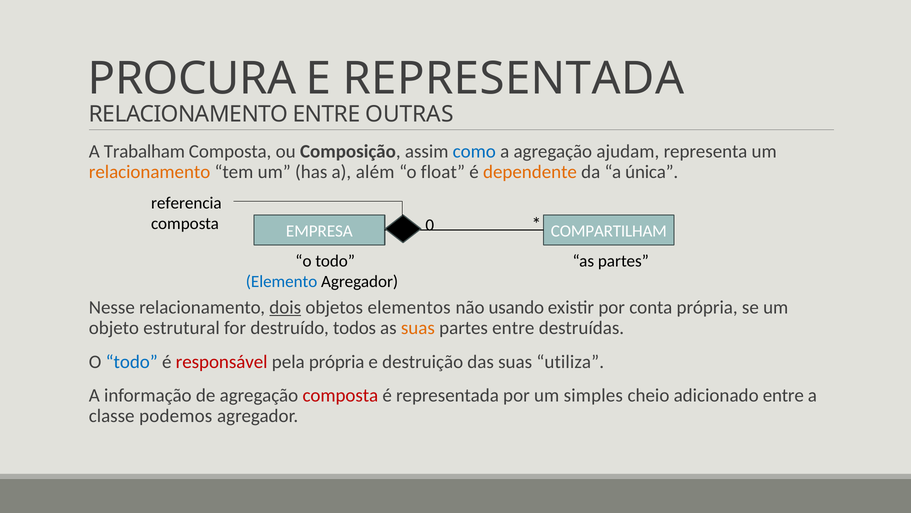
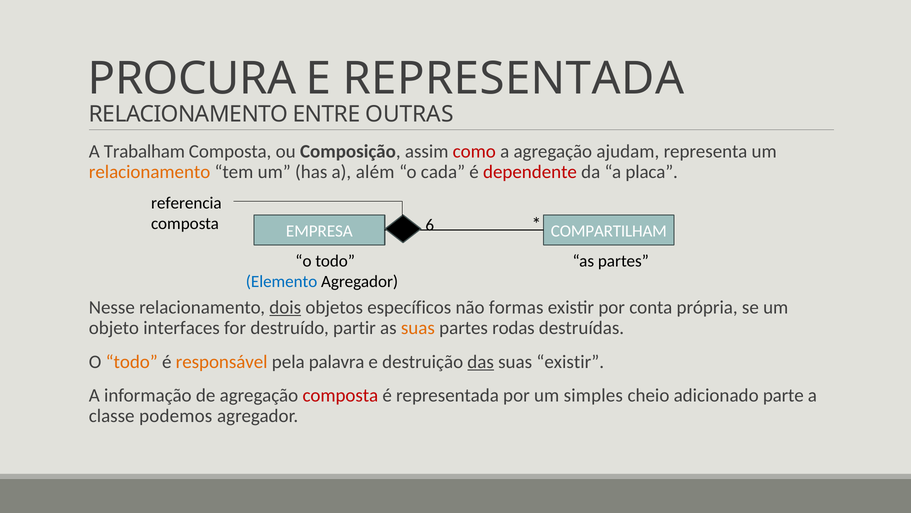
como colour: blue -> red
float: float -> cada
dependente colour: orange -> red
única: única -> placa
0: 0 -> 6
elementos: elementos -> específicos
usando: usando -> formas
estrutural: estrutural -> interfaces
todos: todos -> partir
partes entre: entre -> rodas
todo at (132, 361) colour: blue -> orange
responsável colour: red -> orange
pela própria: própria -> palavra
das underline: none -> present
suas utiliza: utiliza -> existir
adicionado entre: entre -> parte
